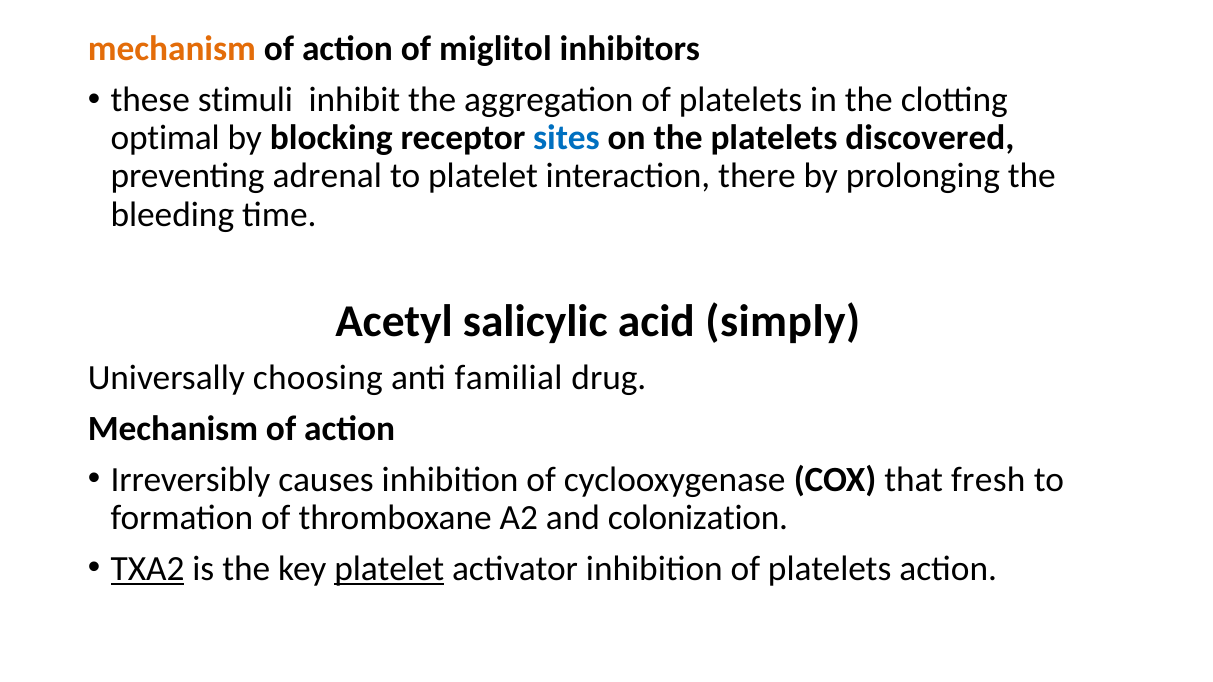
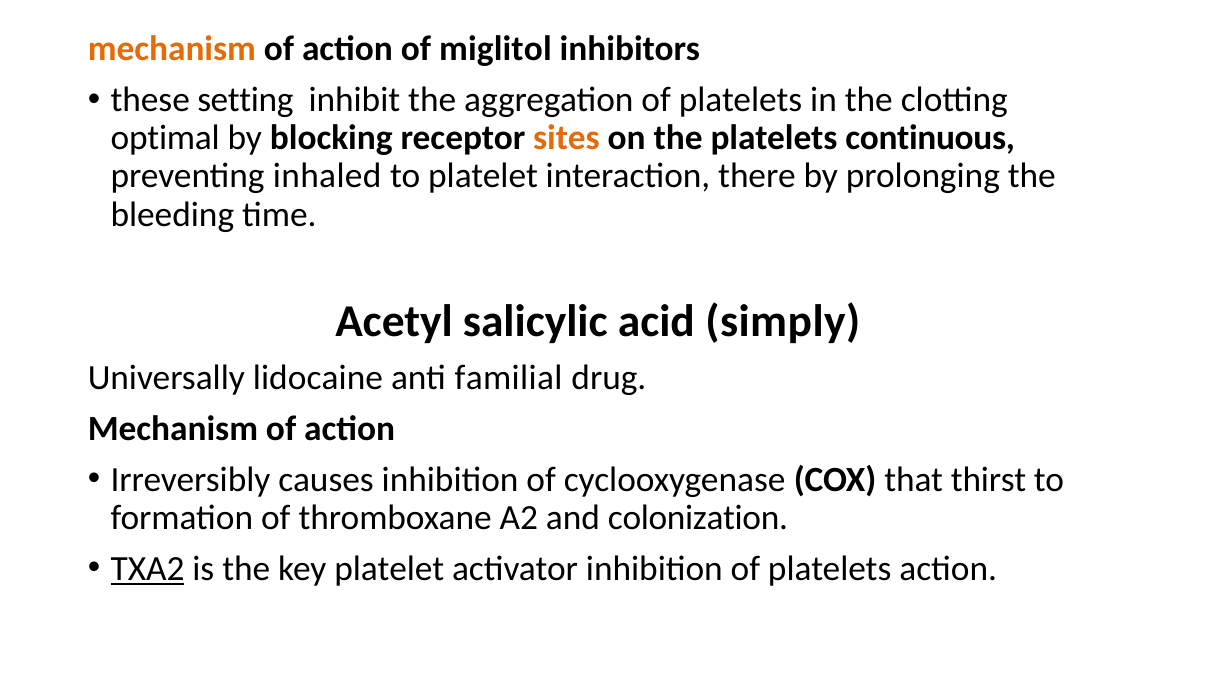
stimuli: stimuli -> setting
sites colour: blue -> orange
discovered: discovered -> continuous
adrenal: adrenal -> inhaled
choosing: choosing -> lidocaine
fresh: fresh -> thirst
platelet at (389, 569) underline: present -> none
